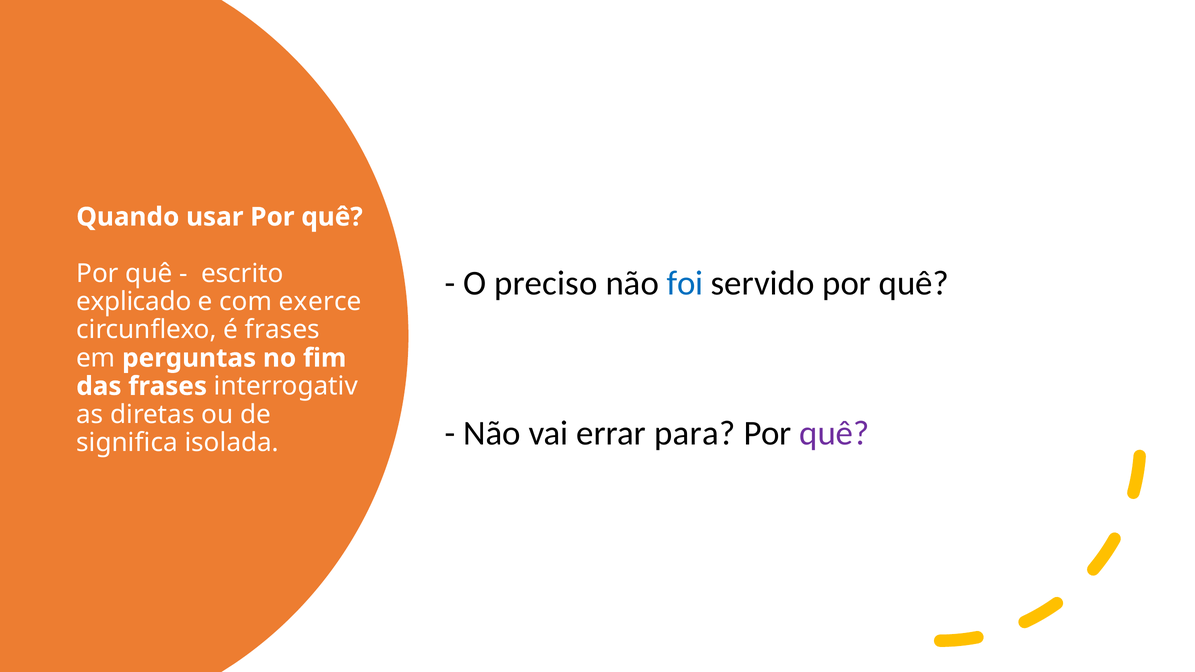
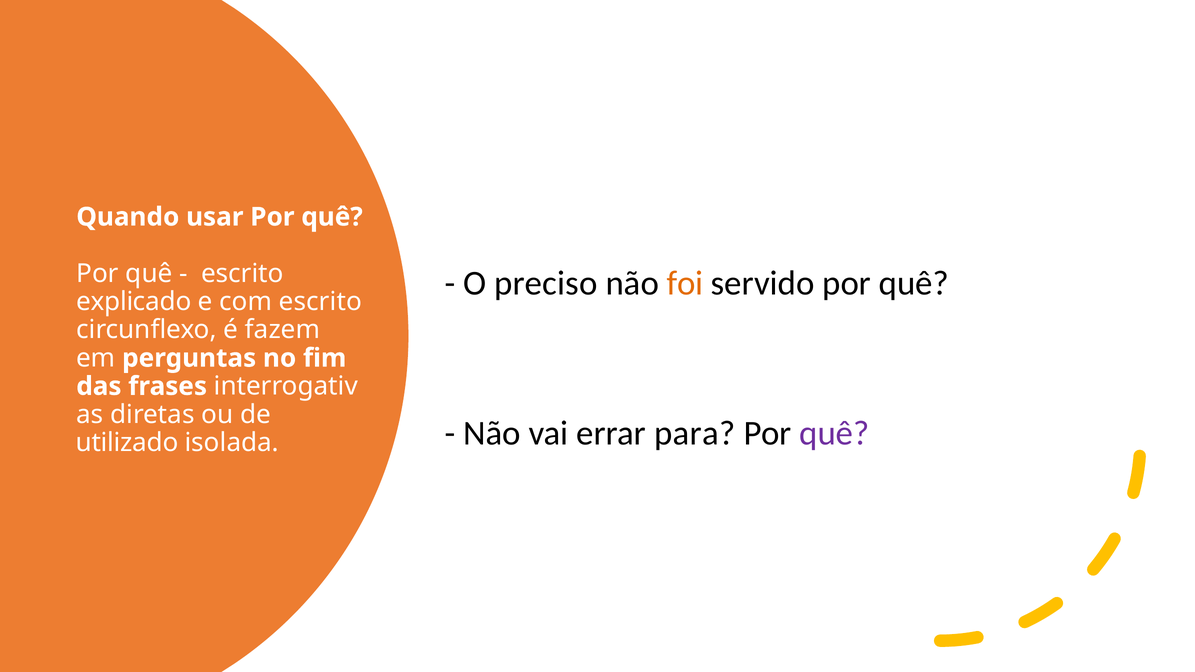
foi colour: blue -> orange
com exerce: exerce -> escrito
é frases: frases -> fazem
significa: significa -> utilizado
